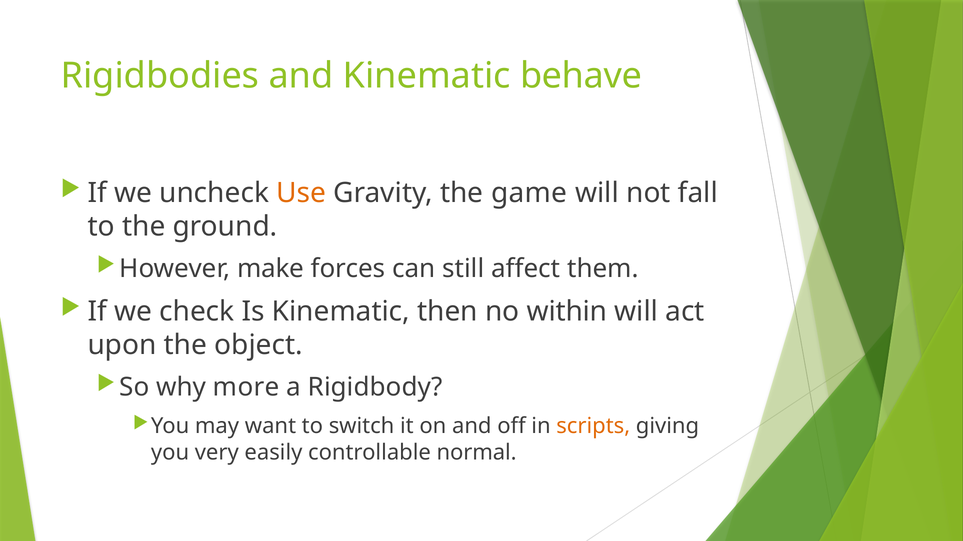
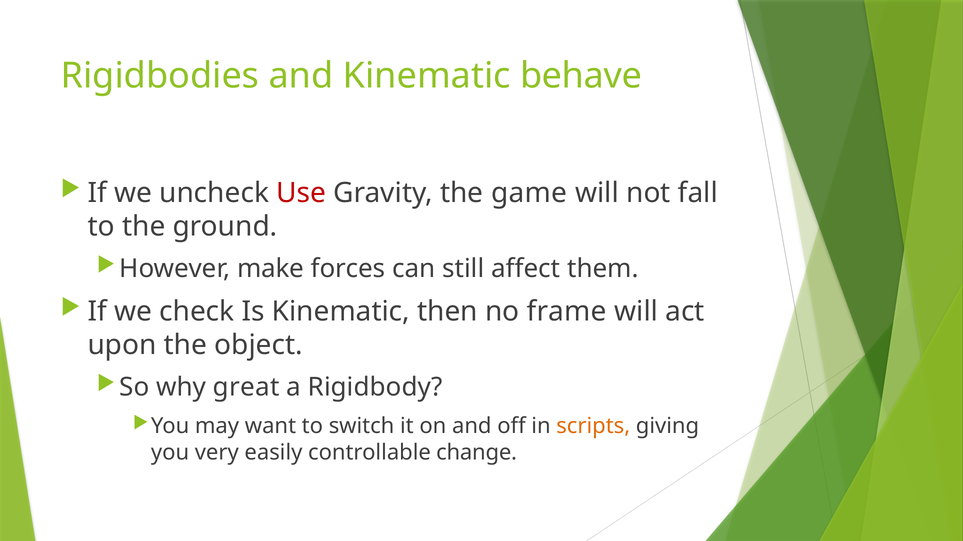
Use colour: orange -> red
within: within -> frame
more: more -> great
normal: normal -> change
